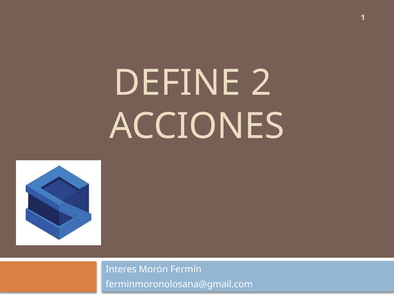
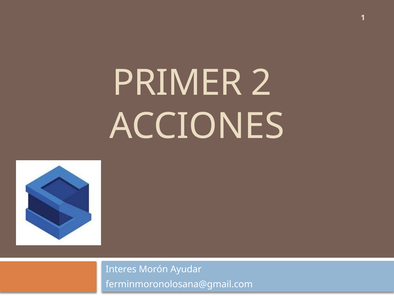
DEFINE: DEFINE -> PRIMER
Fermín: Fermín -> Ayudar
